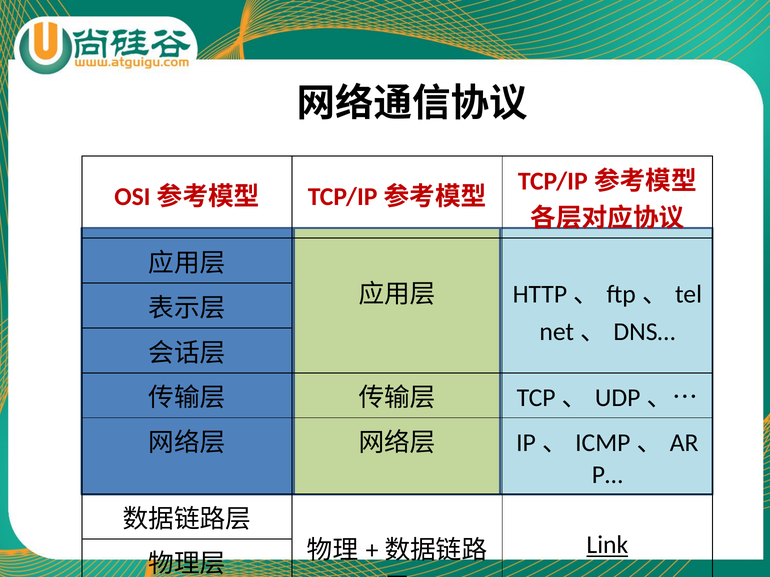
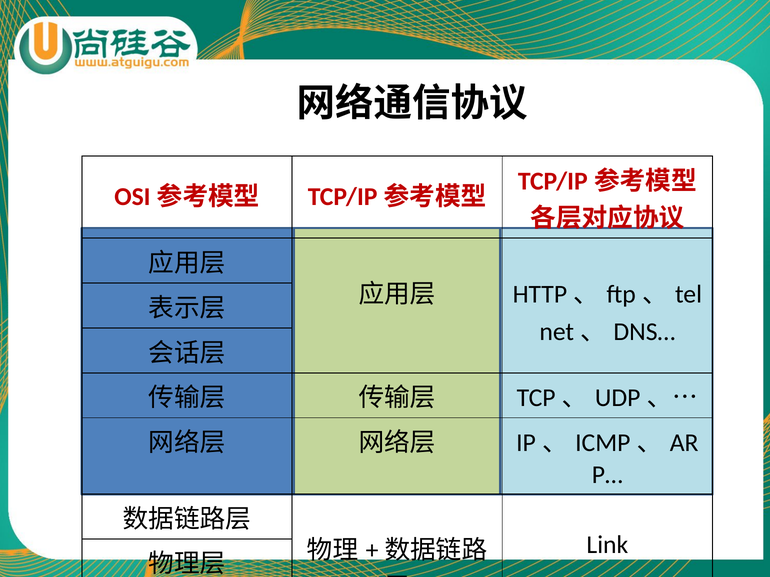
Link underline: present -> none
